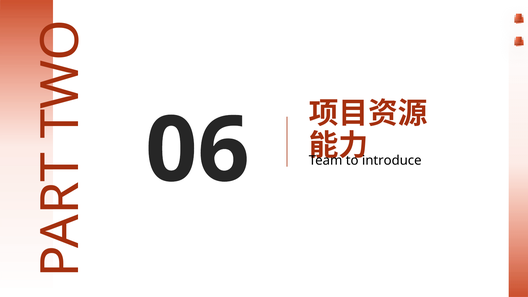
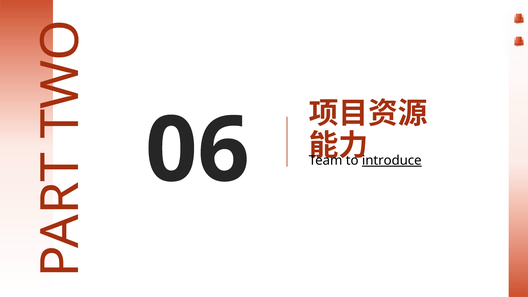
introduce underline: none -> present
